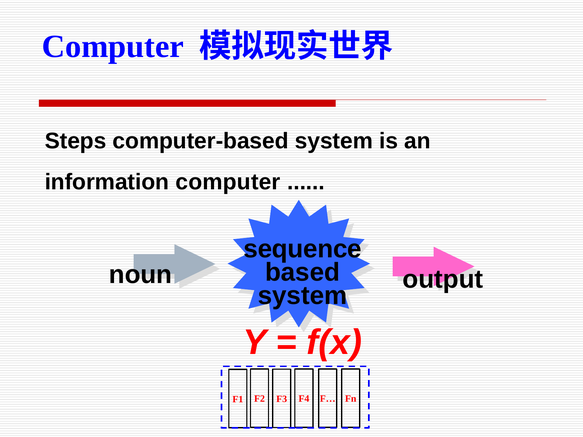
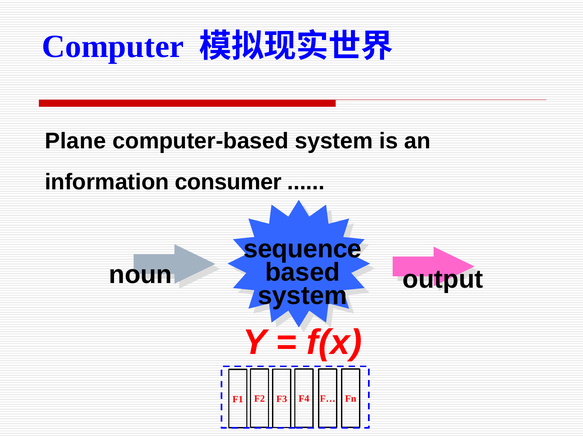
Steps: Steps -> Plane
information computer: computer -> consumer
